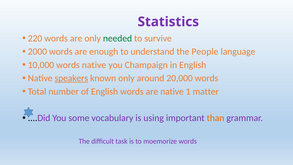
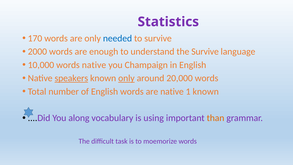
220: 220 -> 170
needed colour: green -> blue
the People: People -> Survive
only at (126, 78) underline: none -> present
1 matter: matter -> known
some: some -> along
